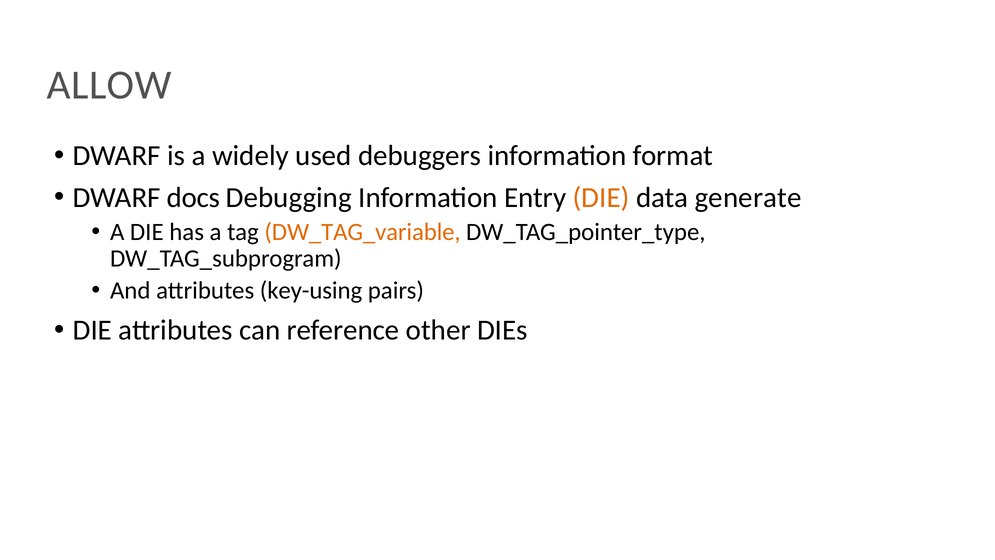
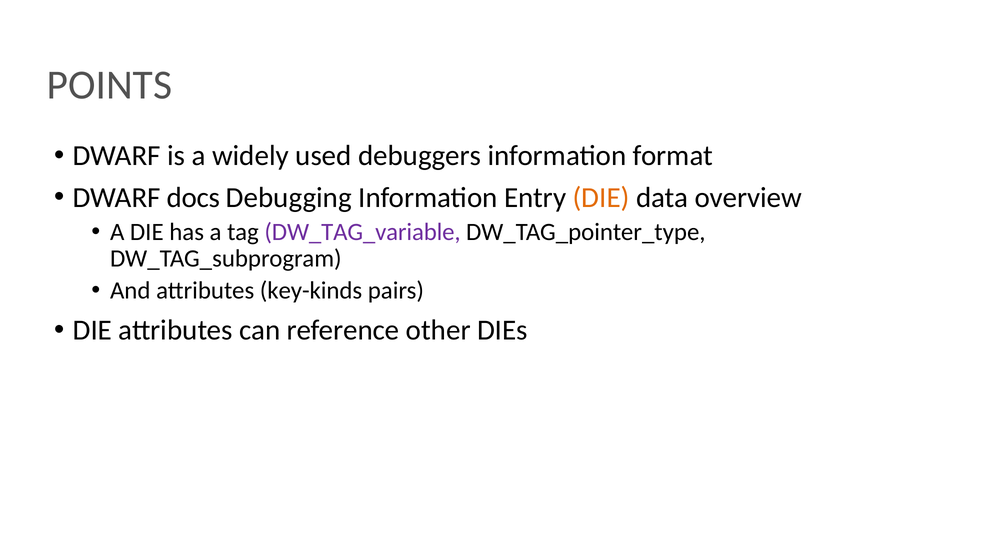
ALLOW: ALLOW -> POINTS
generate: generate -> overview
DW_TAG_variable colour: orange -> purple
key-using: key-using -> key-kinds
